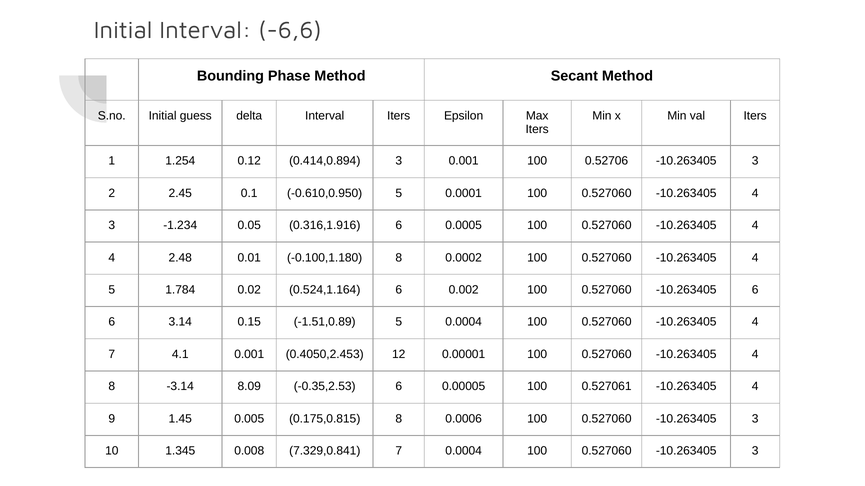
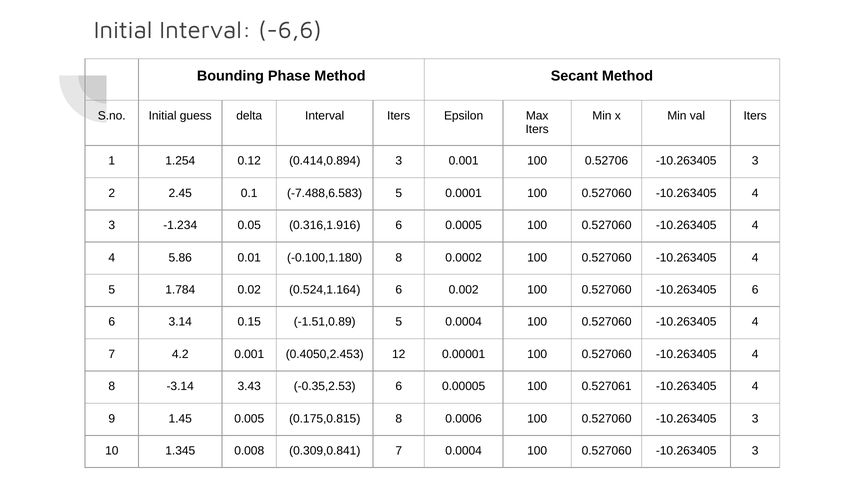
-0.610,0.950: -0.610,0.950 -> -7.488,6.583
2.48: 2.48 -> 5.86
4.1: 4.1 -> 4.2
8.09: 8.09 -> 3.43
7.329,0.841: 7.329,0.841 -> 0.309,0.841
